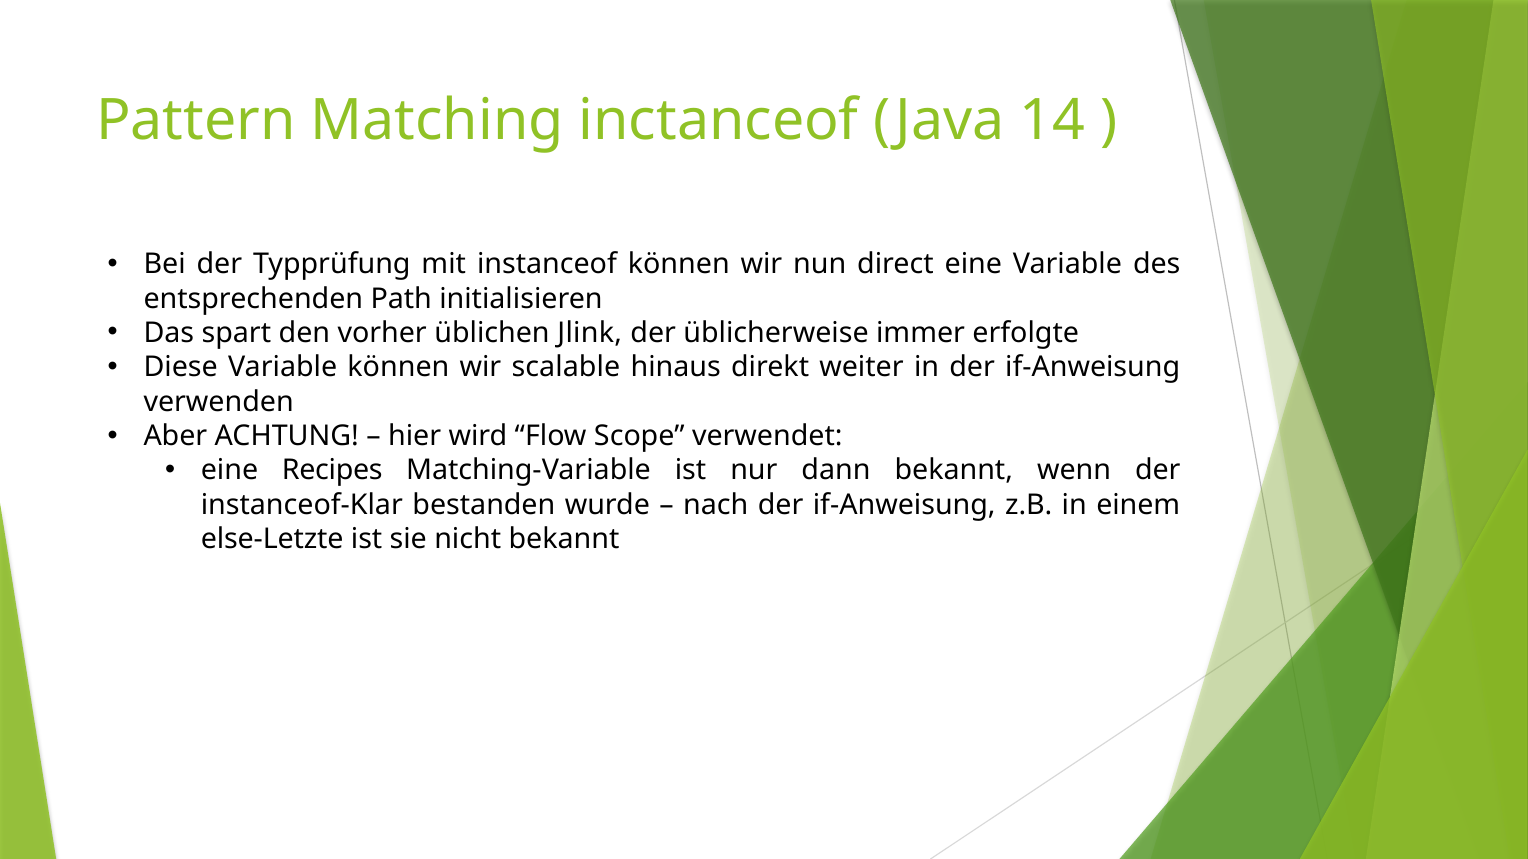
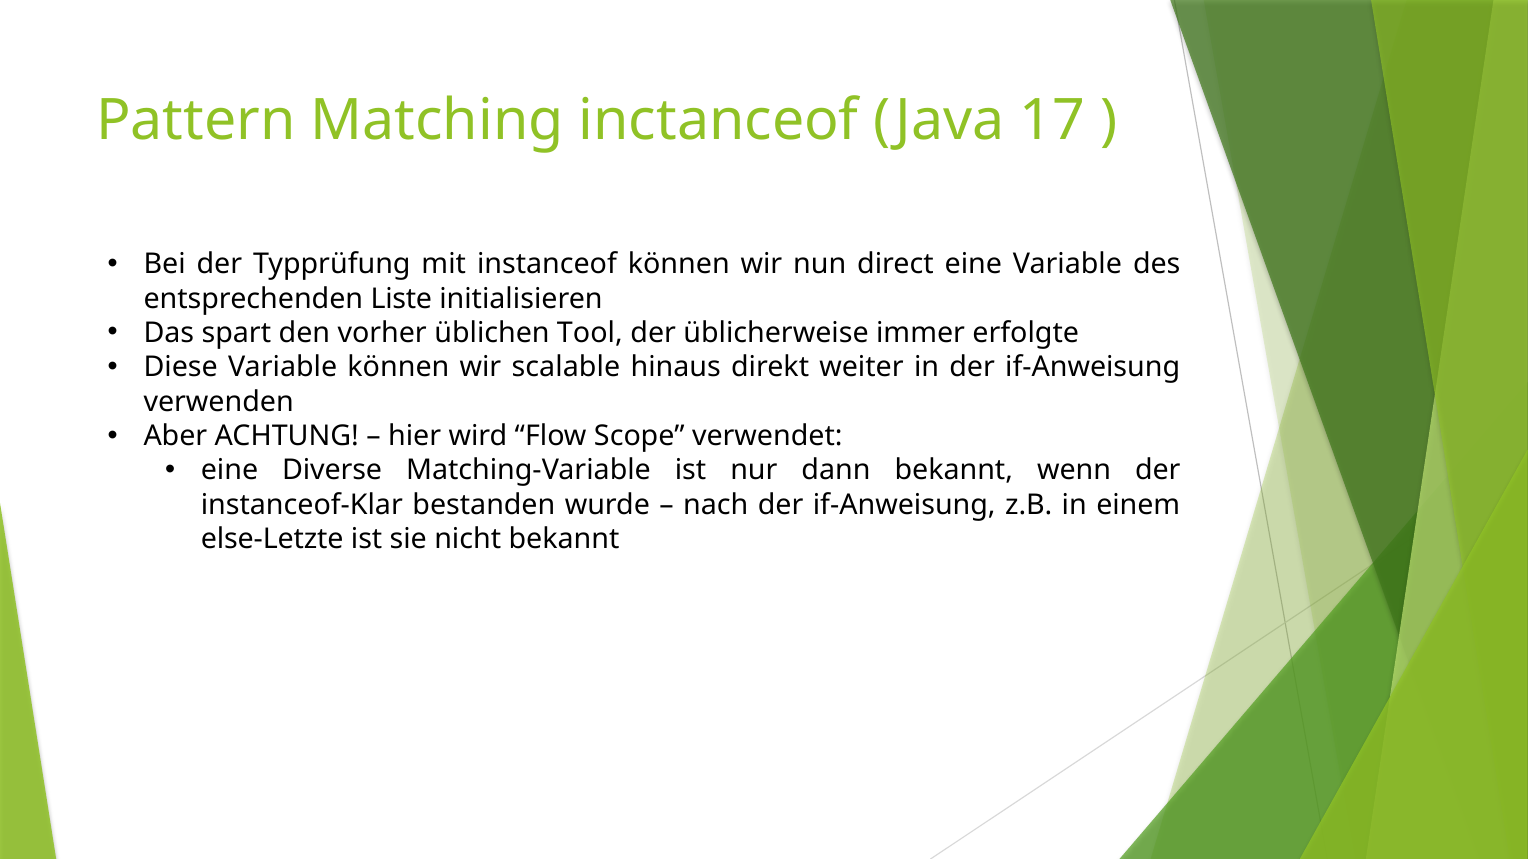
14: 14 -> 17
Path: Path -> Liste
Jlink: Jlink -> Tool
Recipes: Recipes -> Diverse
